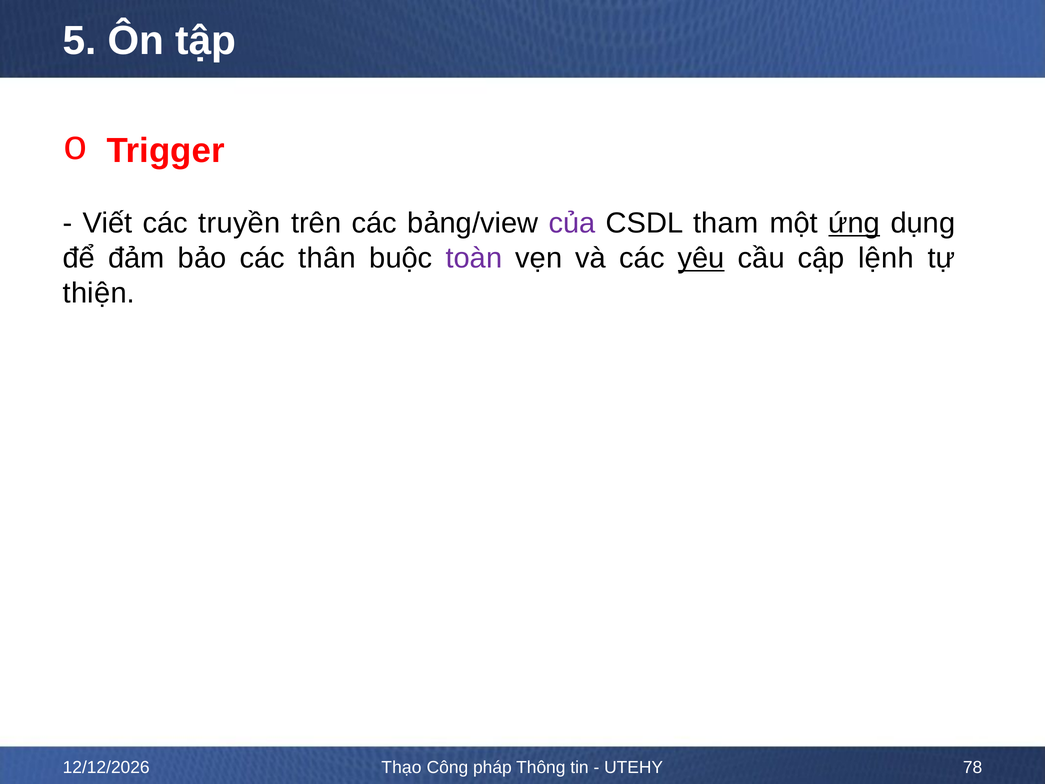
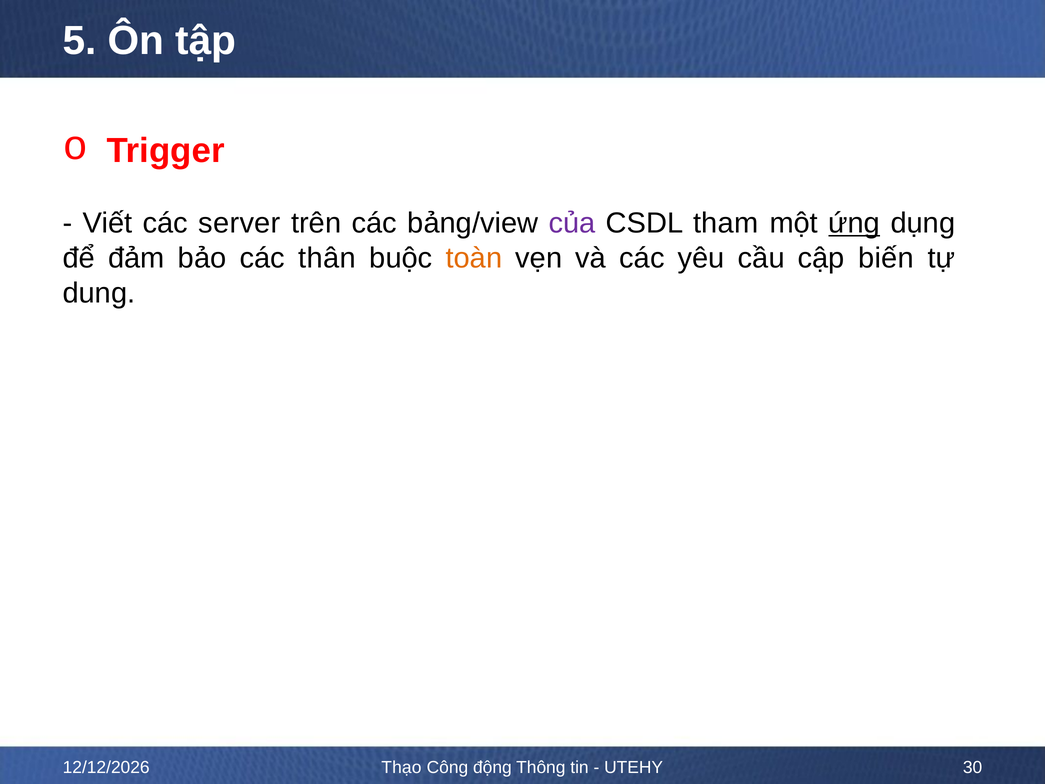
truyền: truyền -> server
toàn colour: purple -> orange
yêu underline: present -> none
lệnh: lệnh -> biến
thiện: thiện -> dung
pháp: pháp -> động
78: 78 -> 30
